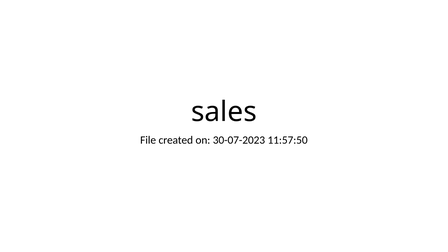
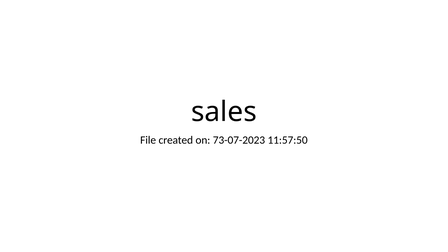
30-07-2023: 30-07-2023 -> 73-07-2023
